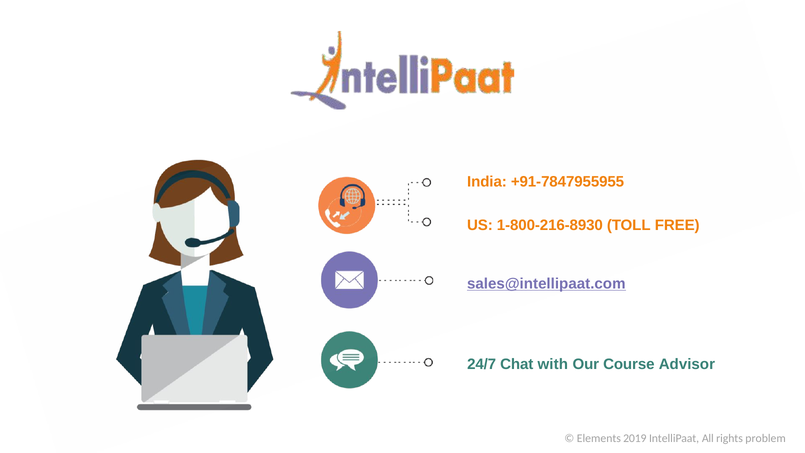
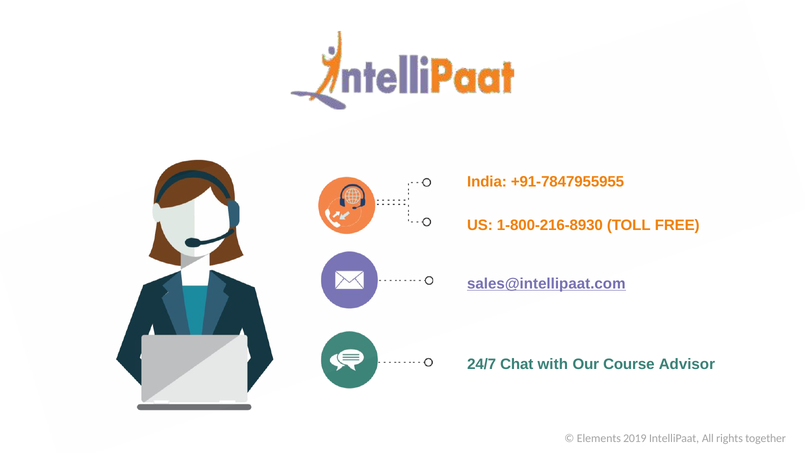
problem: problem -> together
